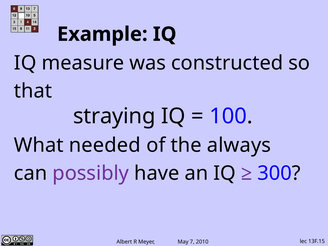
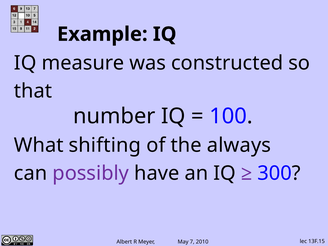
straying: straying -> number
needed: needed -> shifting
